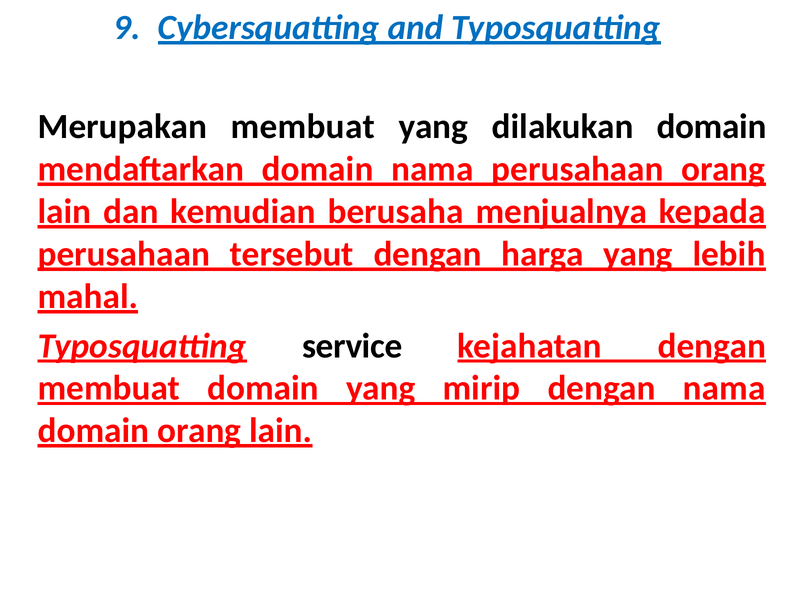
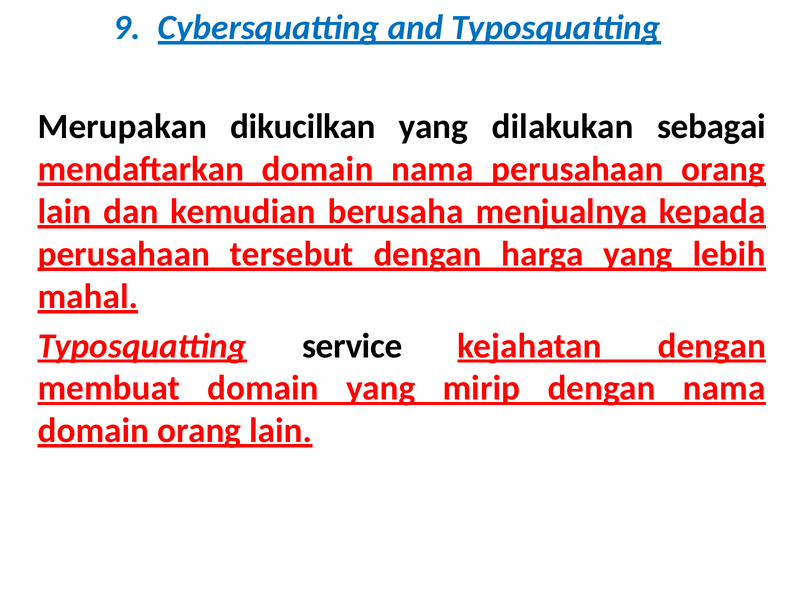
Merupakan membuat: membuat -> dikucilkan
dilakukan domain: domain -> sebagai
